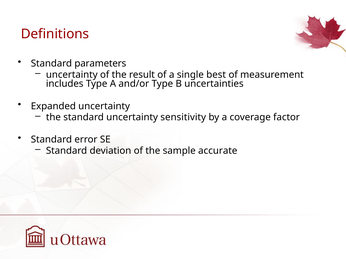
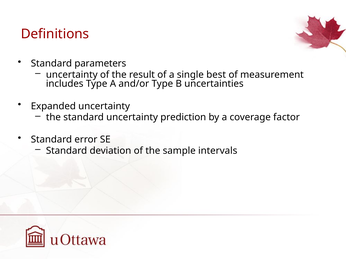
sensitivity: sensitivity -> prediction
accurate: accurate -> intervals
